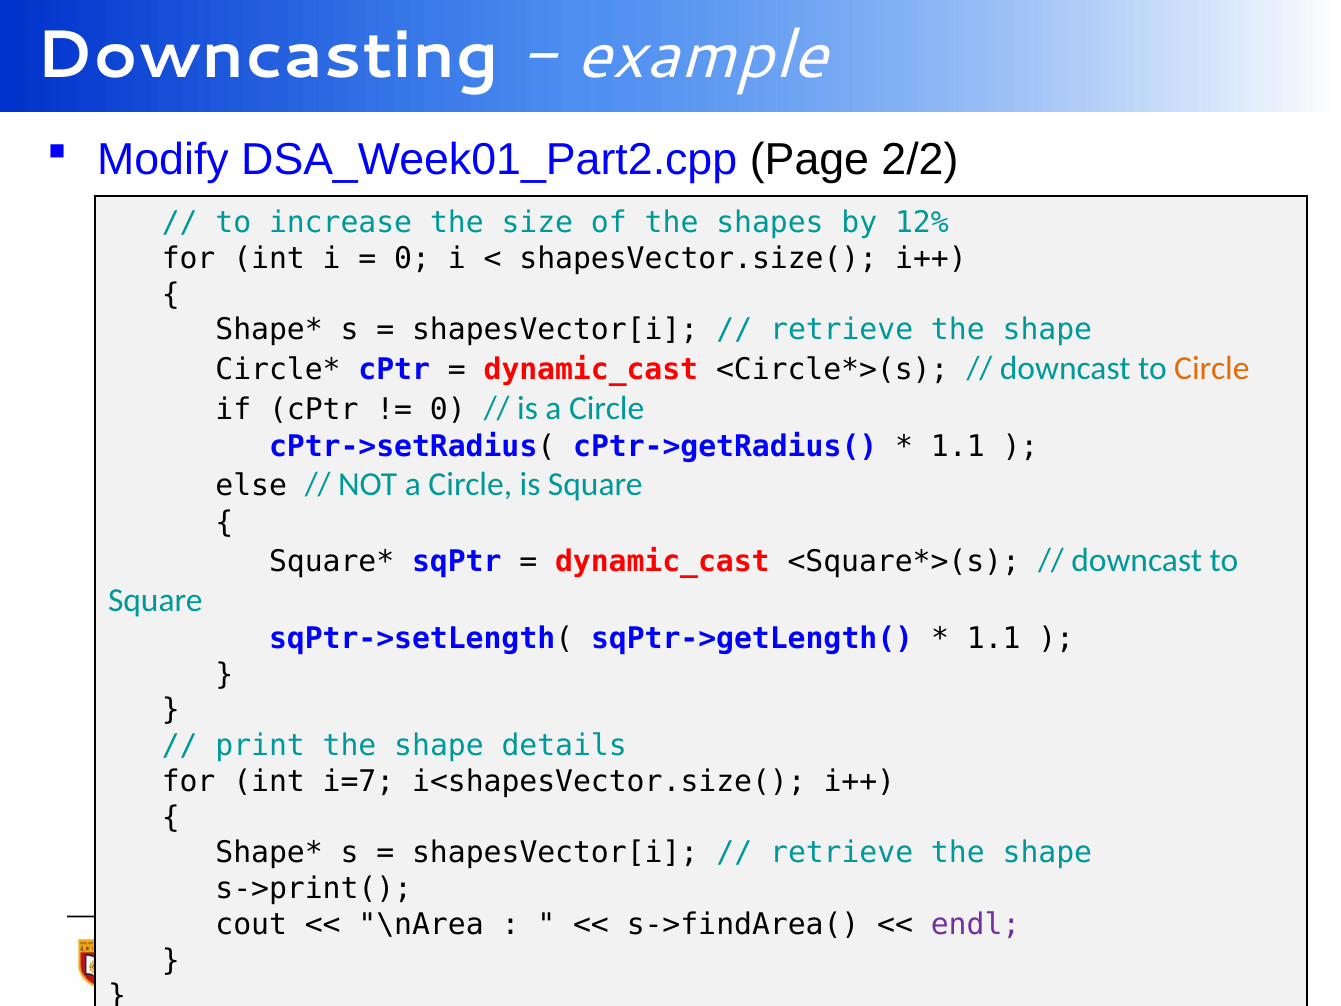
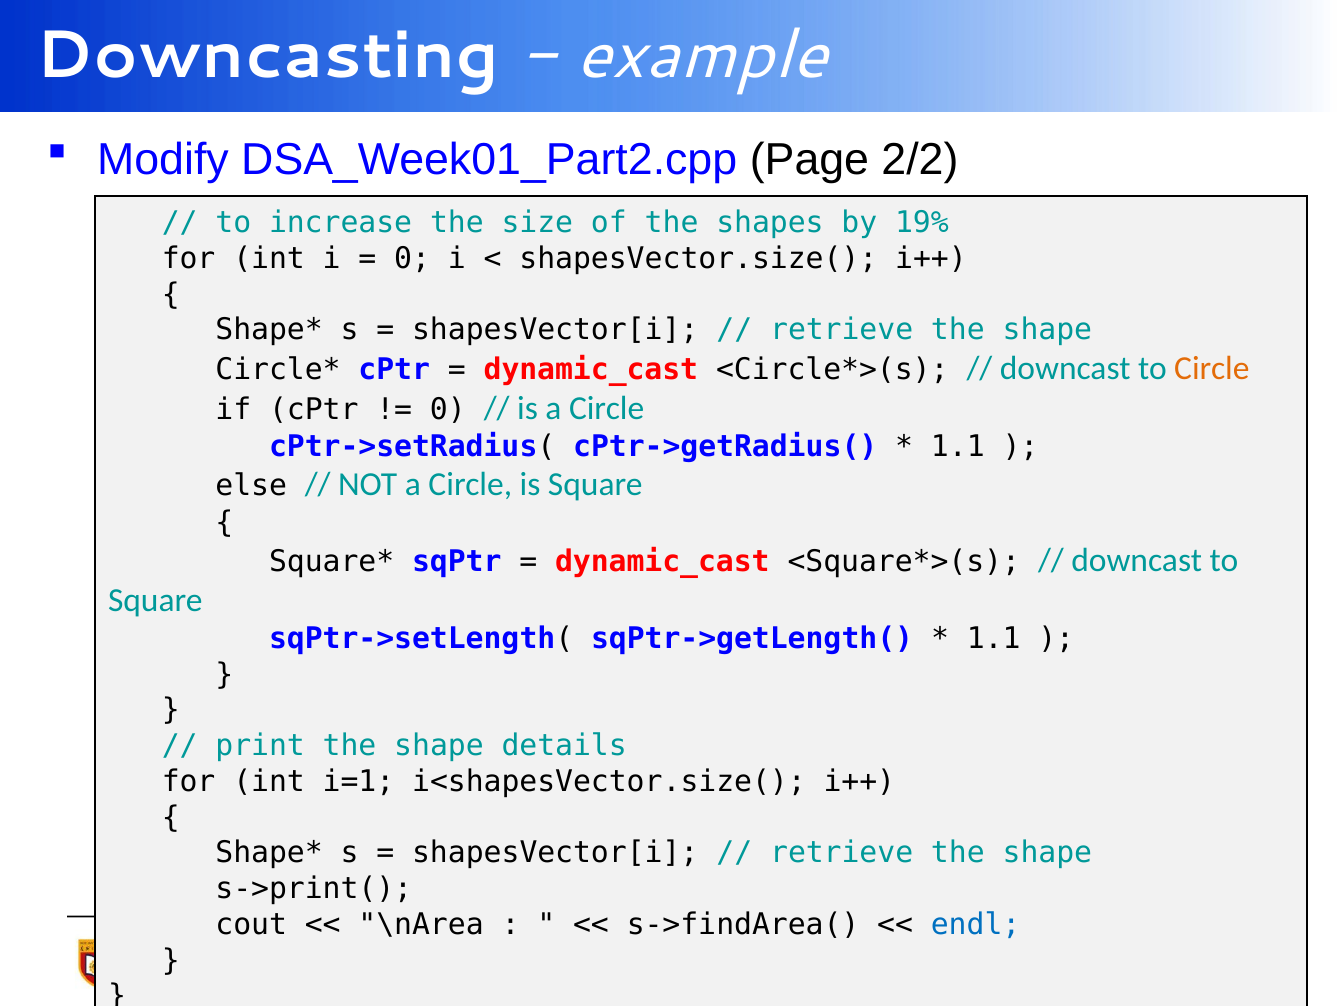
12%: 12% -> 19%
i=7: i=7 -> i=1
endl colour: purple -> blue
